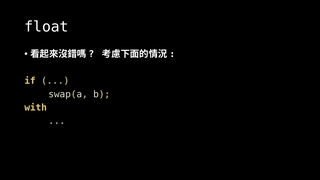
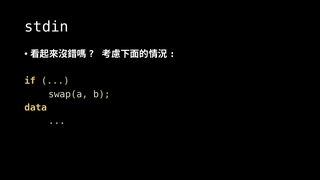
float: float -> stdin
with: with -> data
